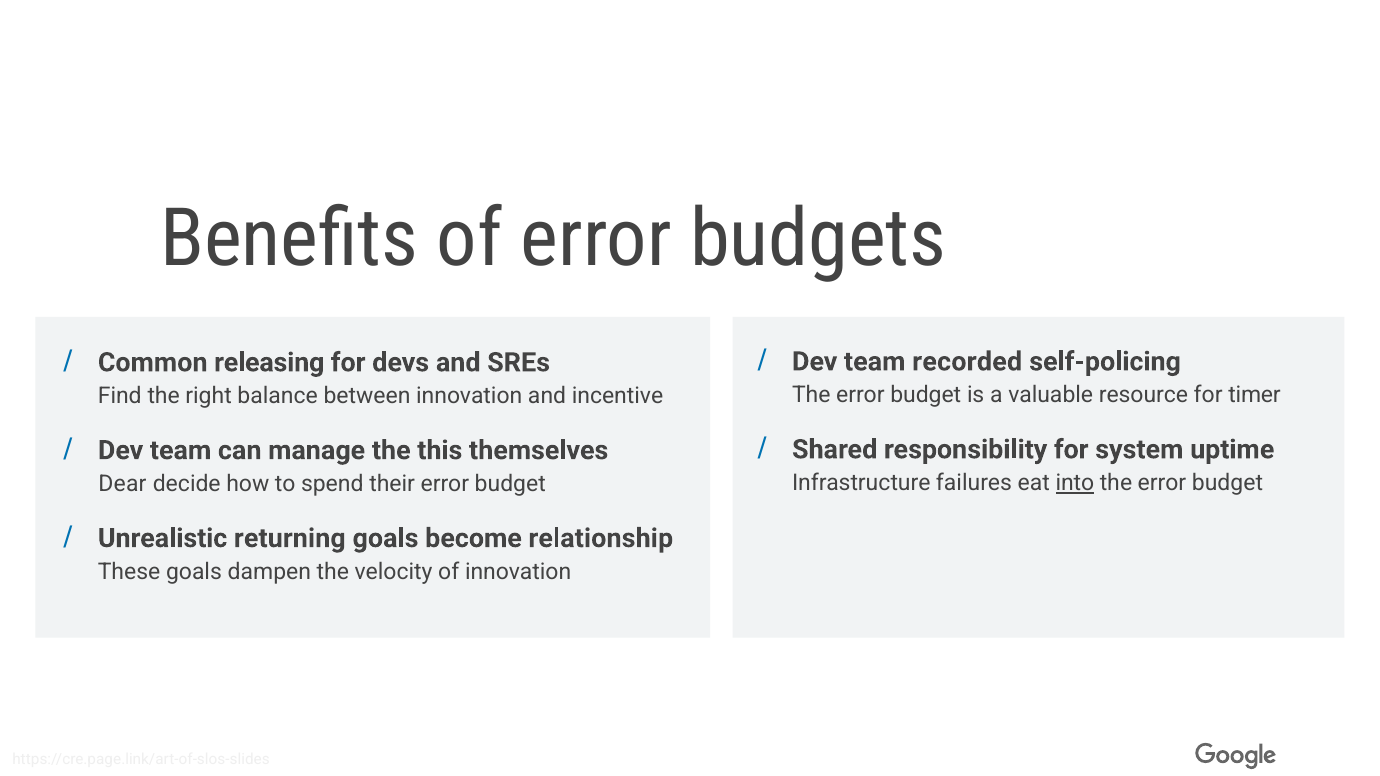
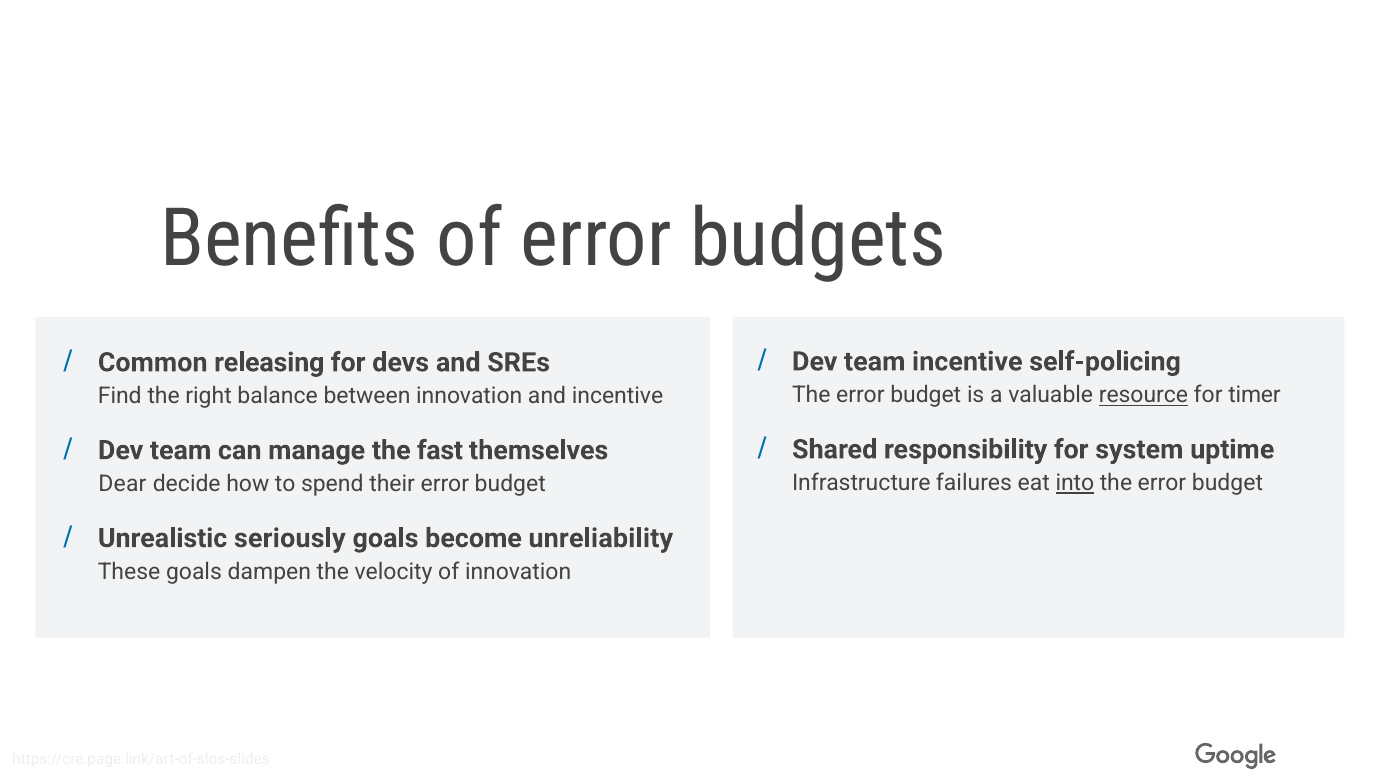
team recorded: recorded -> incentive
resource underline: none -> present
this: this -> fast
returning: returning -> seriously
relationship: relationship -> unreliability
